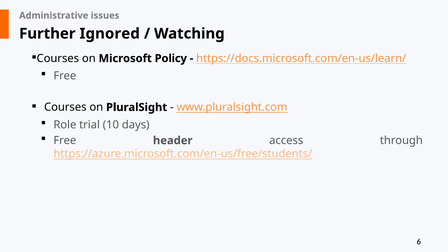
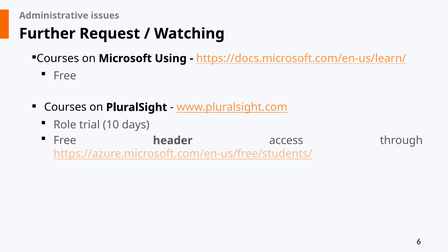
Ignored: Ignored -> Request
Policy: Policy -> Using
